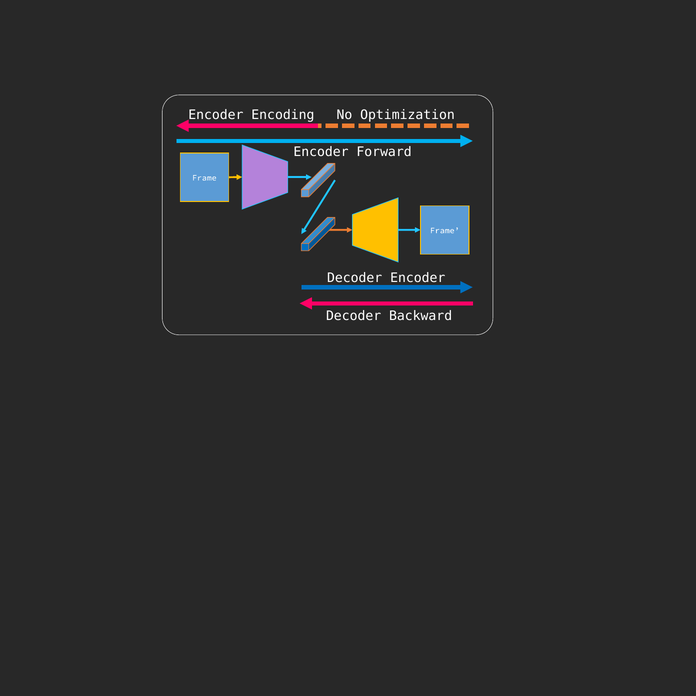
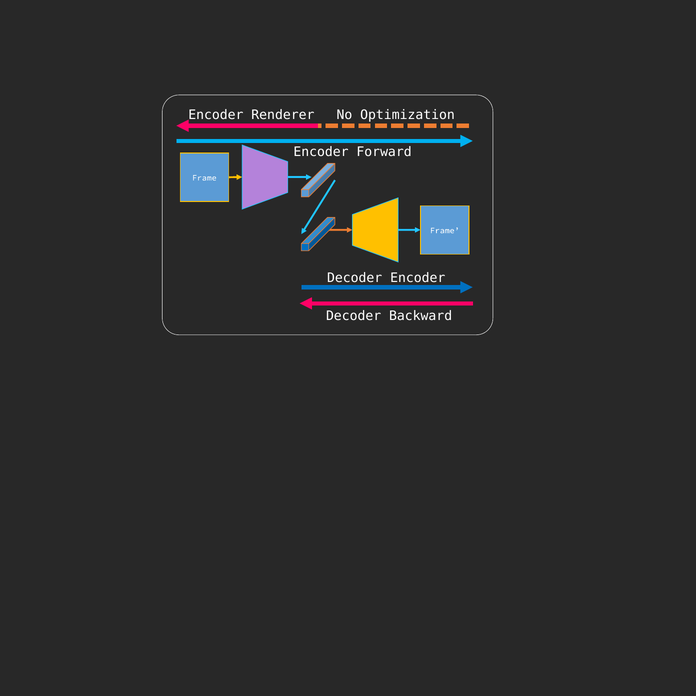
Encoding: Encoding -> Renderer
